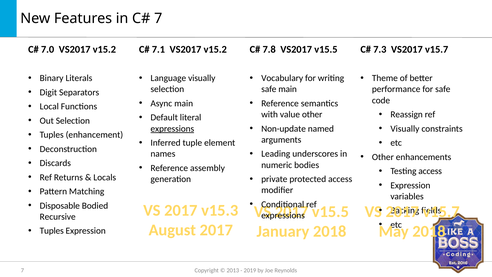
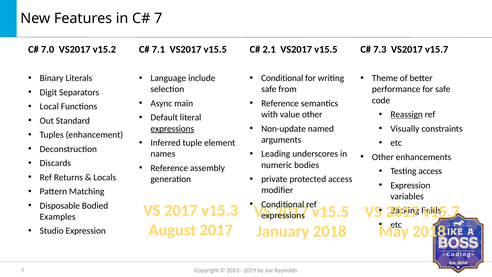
7.1 VS2017 v15.2: v15.2 -> v15.5
7.8: 7.8 -> 2.1
Language visually: visually -> include
Vocabulary at (282, 78): Vocabulary -> Conditional
safe main: main -> from
Reassign underline: none -> present
Out Selection: Selection -> Standard
Recursive: Recursive -> Examples
Tuples at (52, 231): Tuples -> Studio
